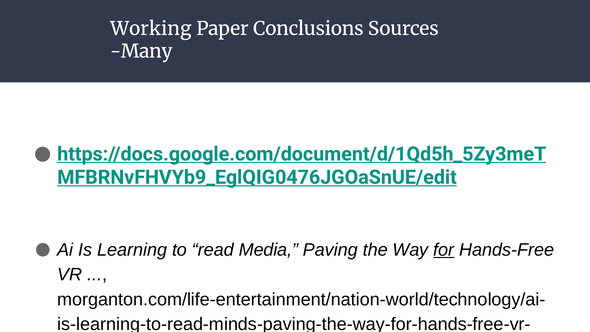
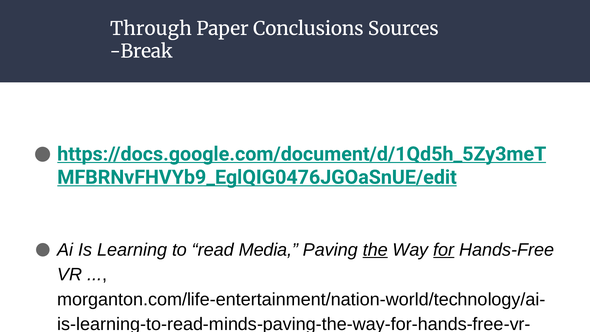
Working: Working -> Through
Many: Many -> Break
the underline: none -> present
